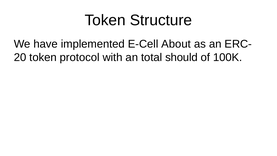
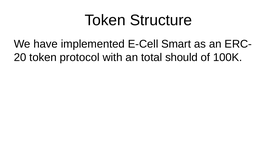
About: About -> Smart
